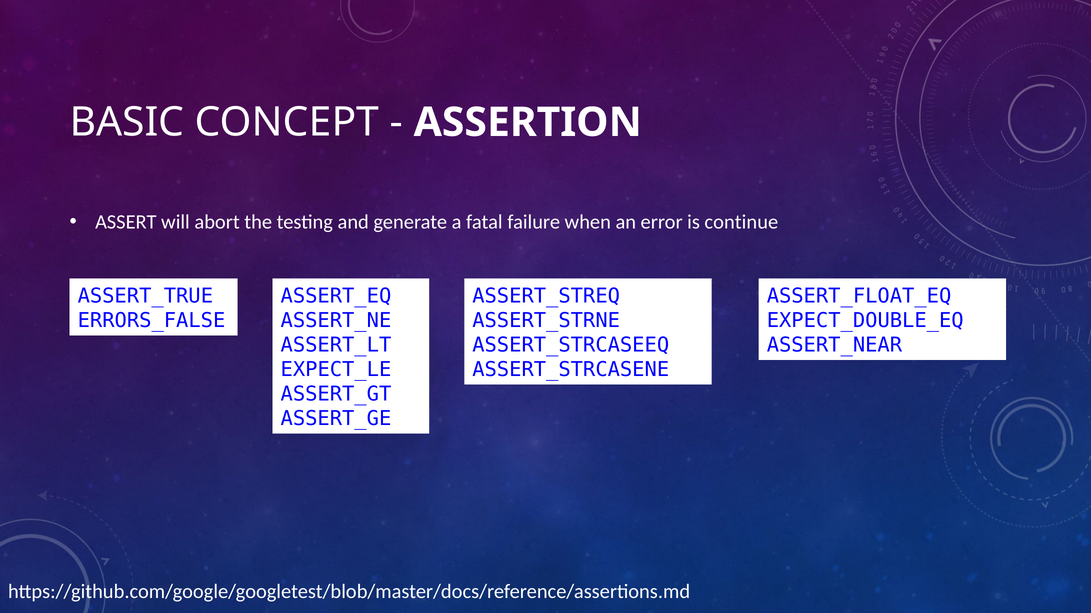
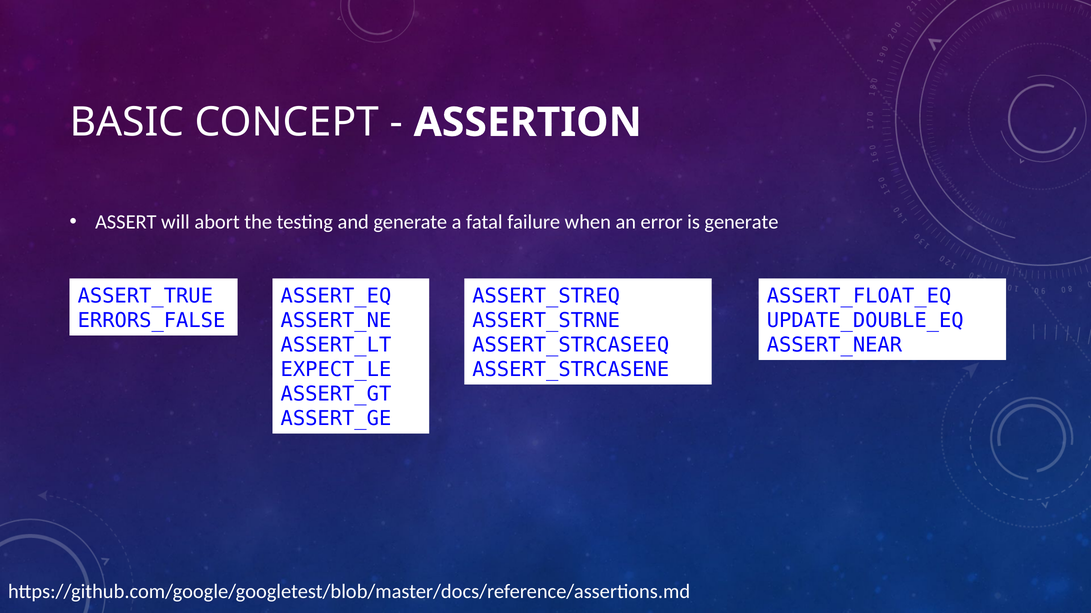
is continue: continue -> generate
EXPECT_DOUBLE_EQ: EXPECT_DOUBLE_EQ -> UPDATE_DOUBLE_EQ
